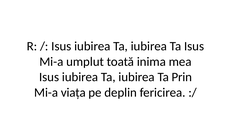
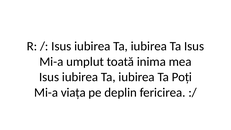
Prin: Prin -> Poți
